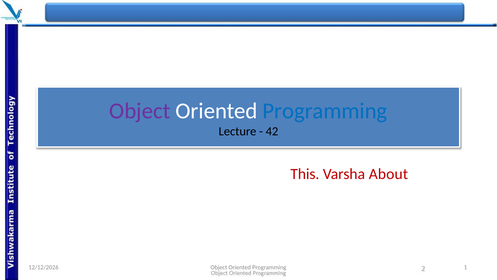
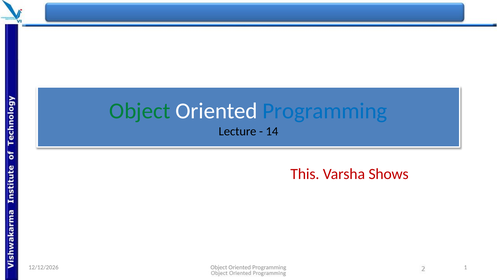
Object at (140, 111) colour: purple -> green
42: 42 -> 14
About: About -> Shows
